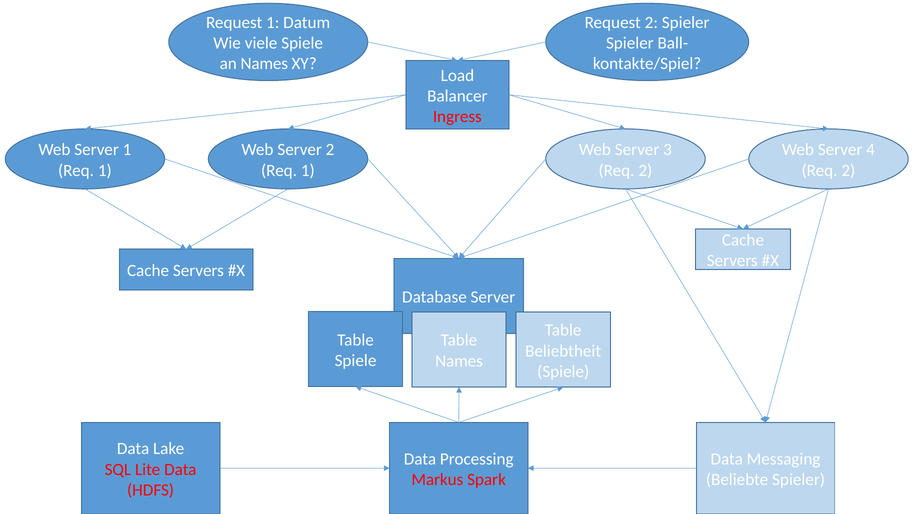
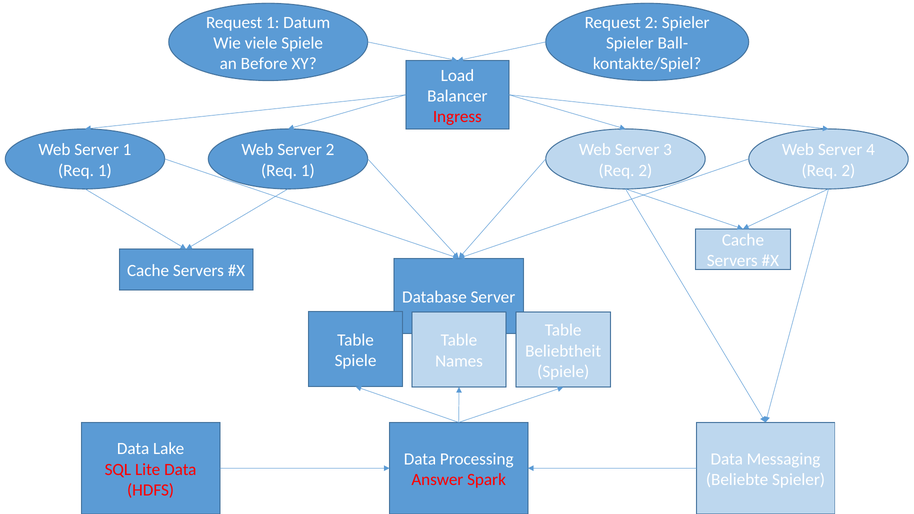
an Names: Names -> Before
Markus: Markus -> Answer
